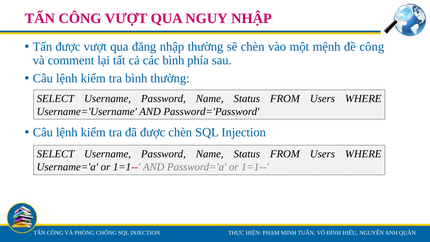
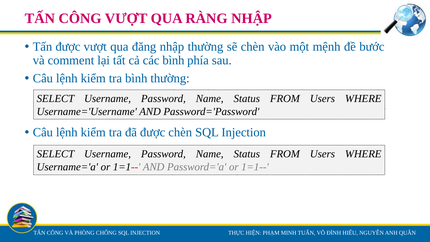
NGUY: NGUY -> RÀNG
đề công: công -> bước
